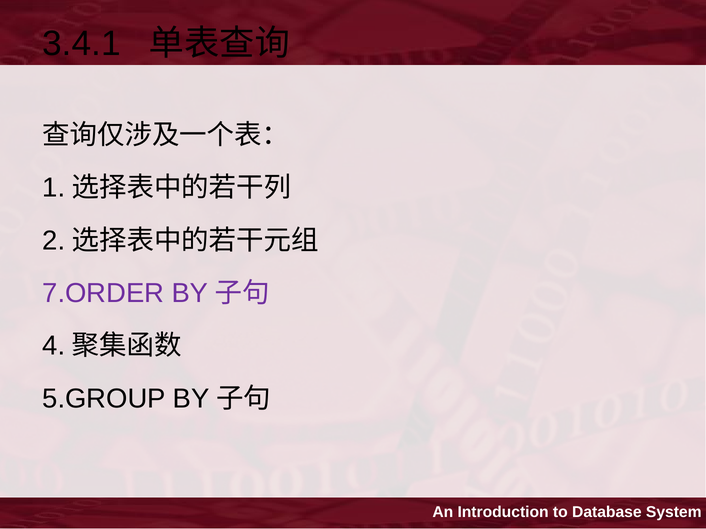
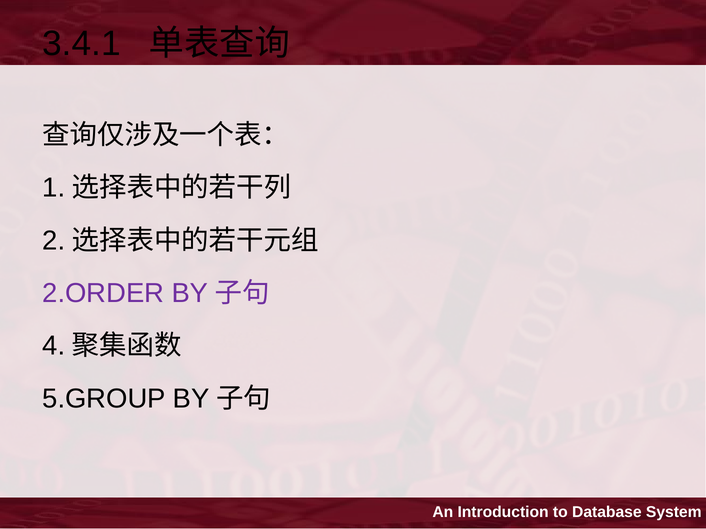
7.ORDER: 7.ORDER -> 2.ORDER
